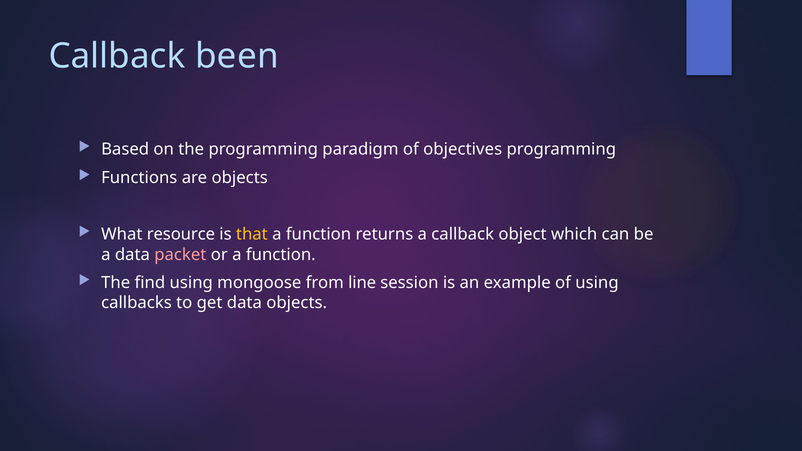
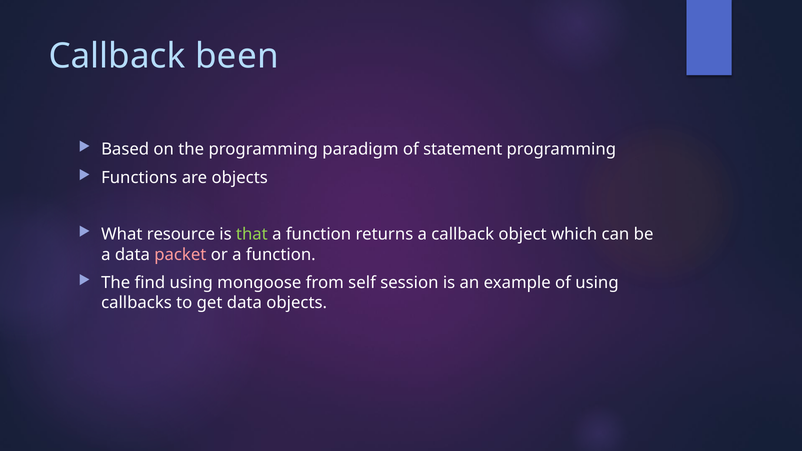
objectives: objectives -> statement
that colour: yellow -> light green
line: line -> self
